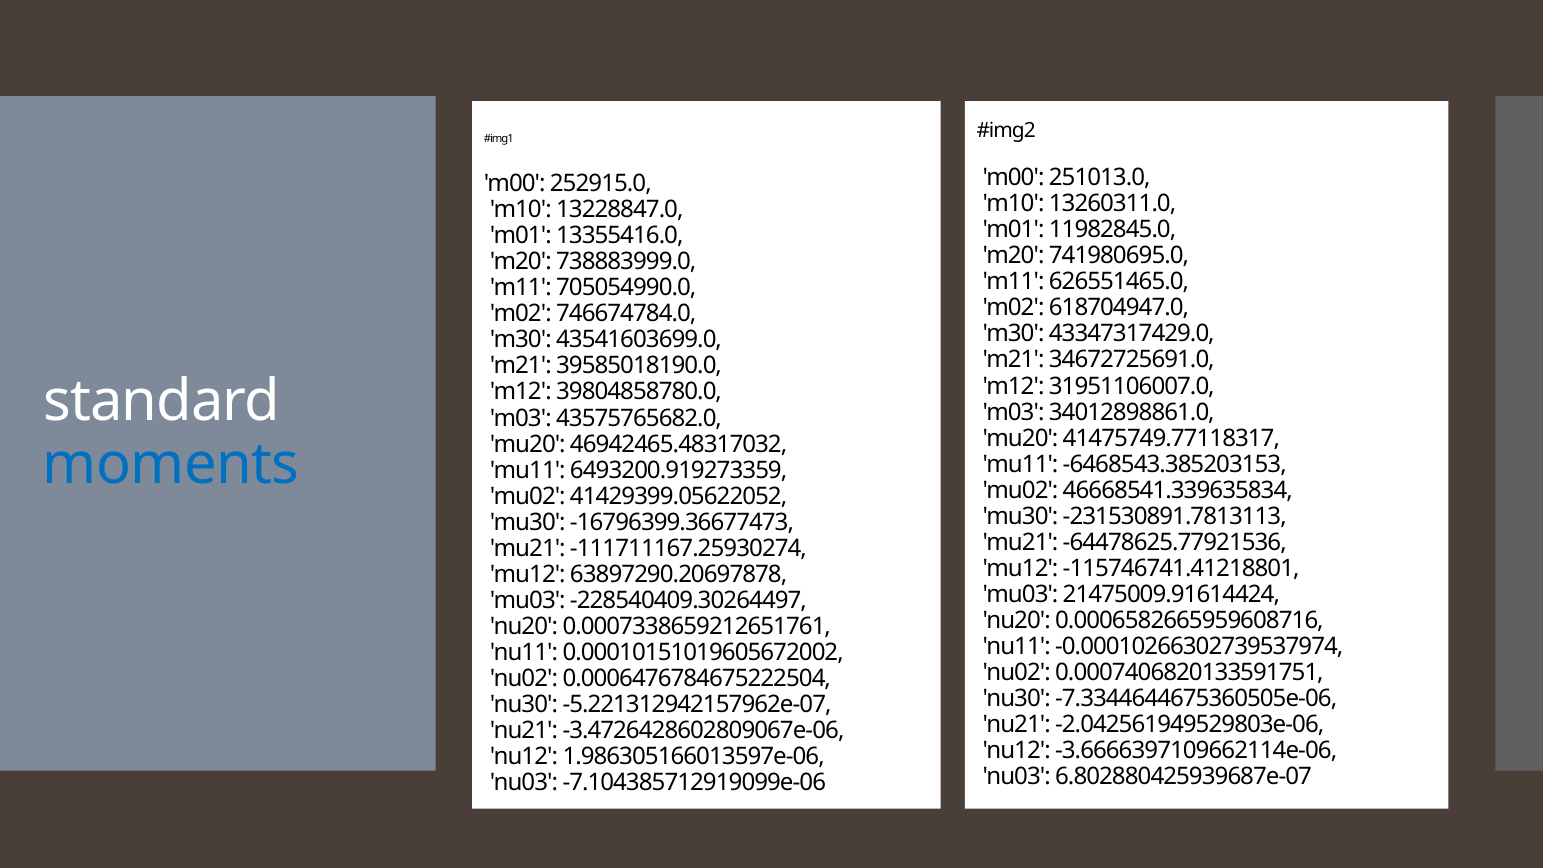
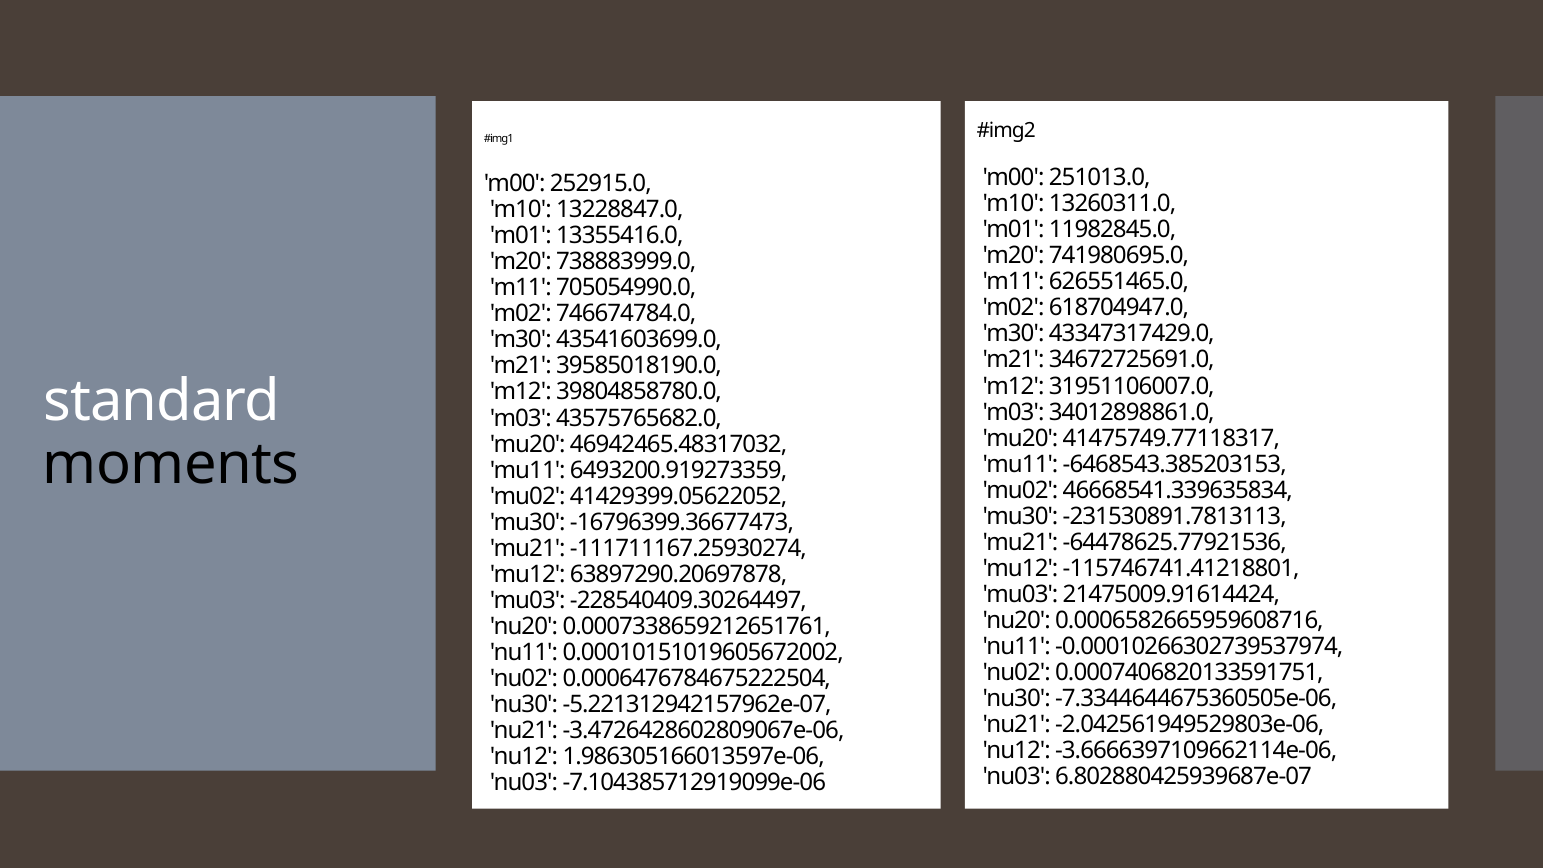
moments colour: blue -> black
